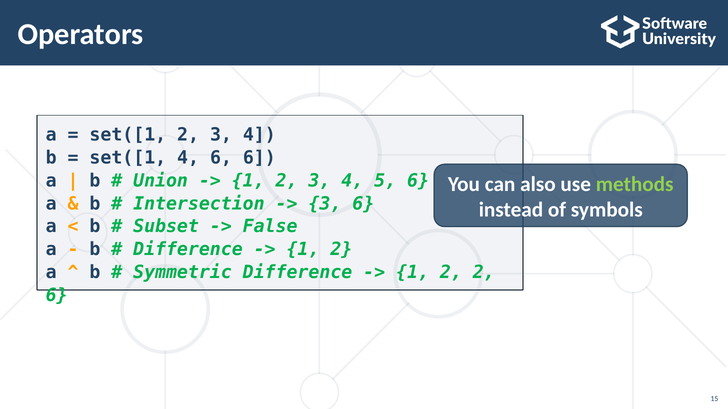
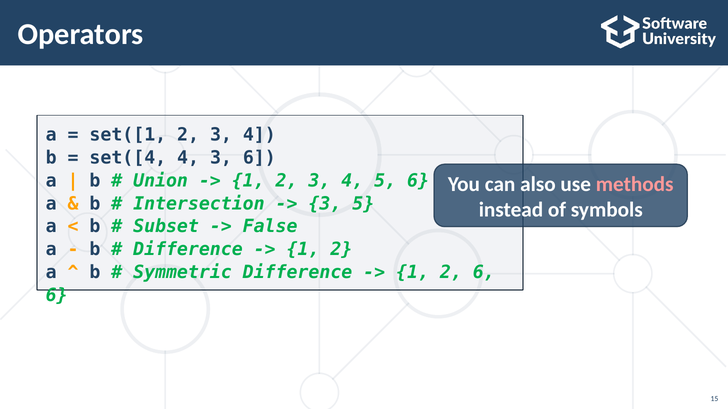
set([1 at (128, 158): set([1 -> set([4
4 6: 6 -> 3
methods colour: light green -> pink
3 6: 6 -> 5
2 2: 2 -> 6
